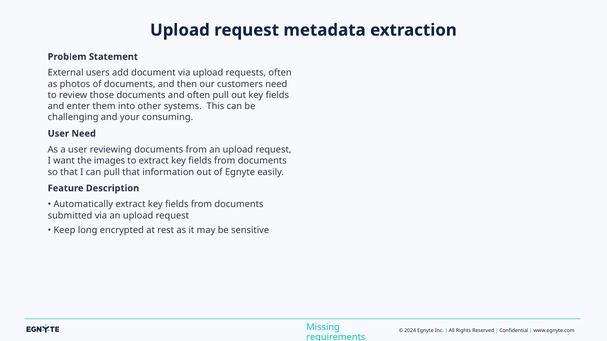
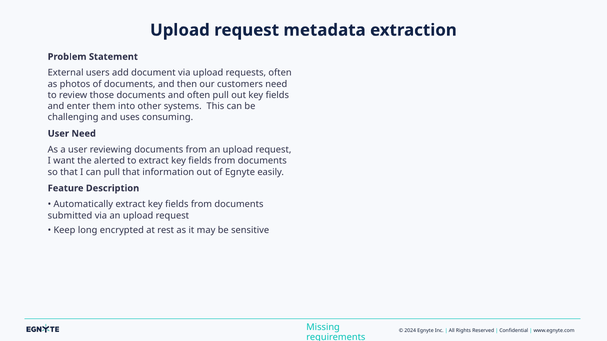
your: your -> uses
images: images -> alerted
